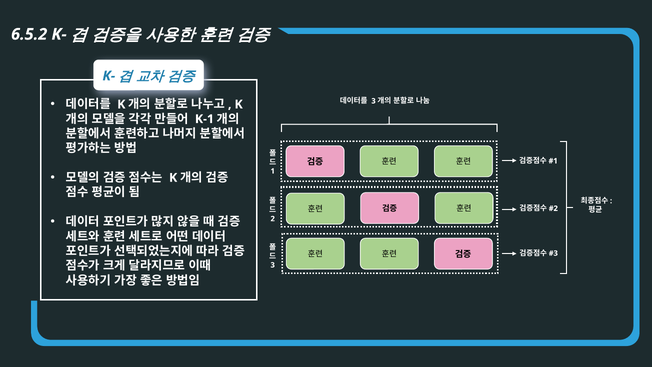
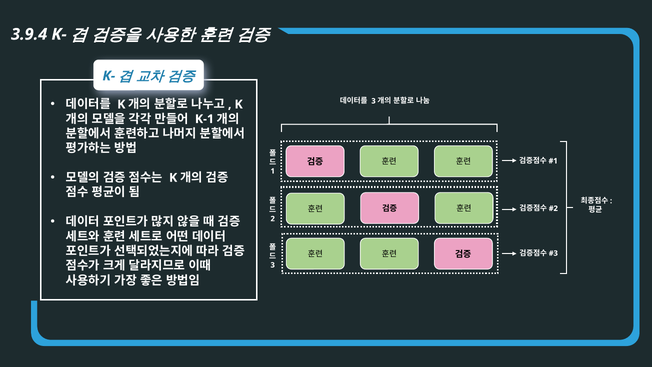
6.5.2: 6.5.2 -> 3.9.4
